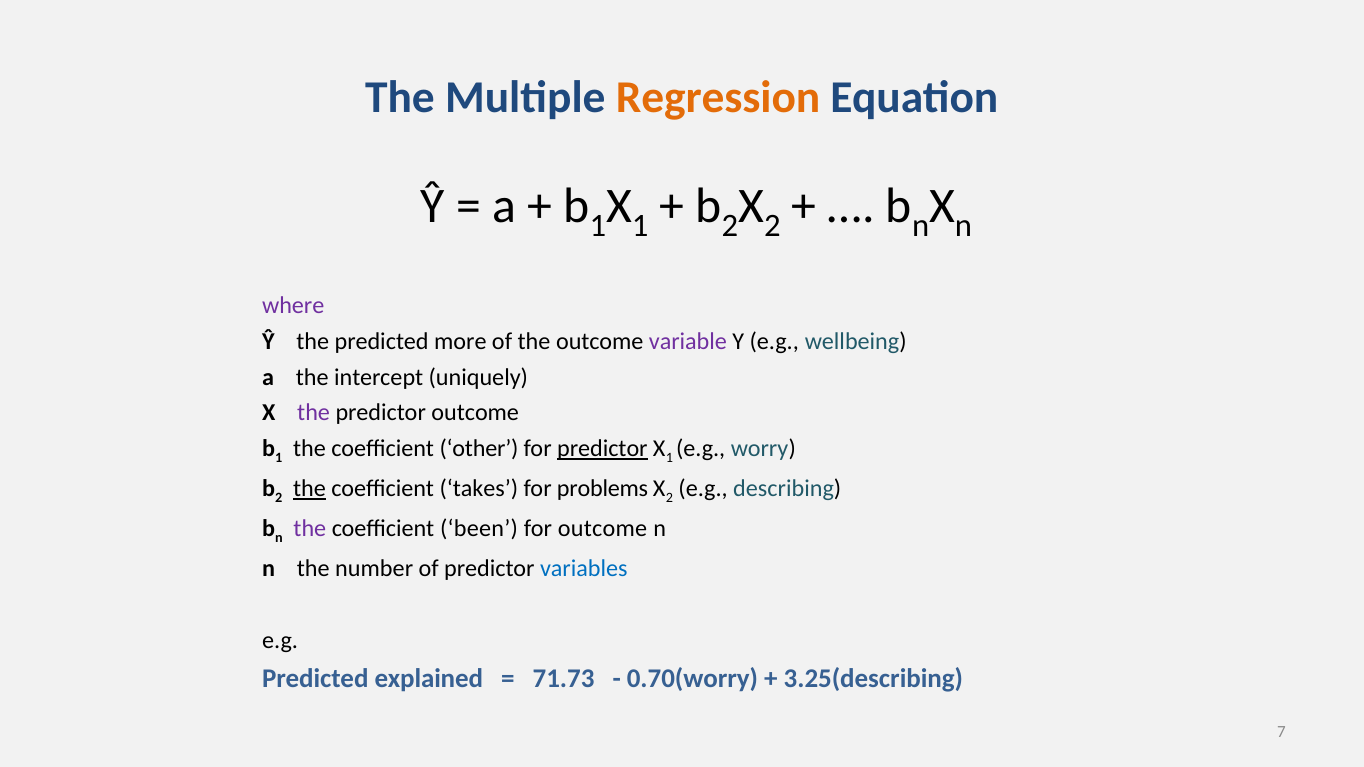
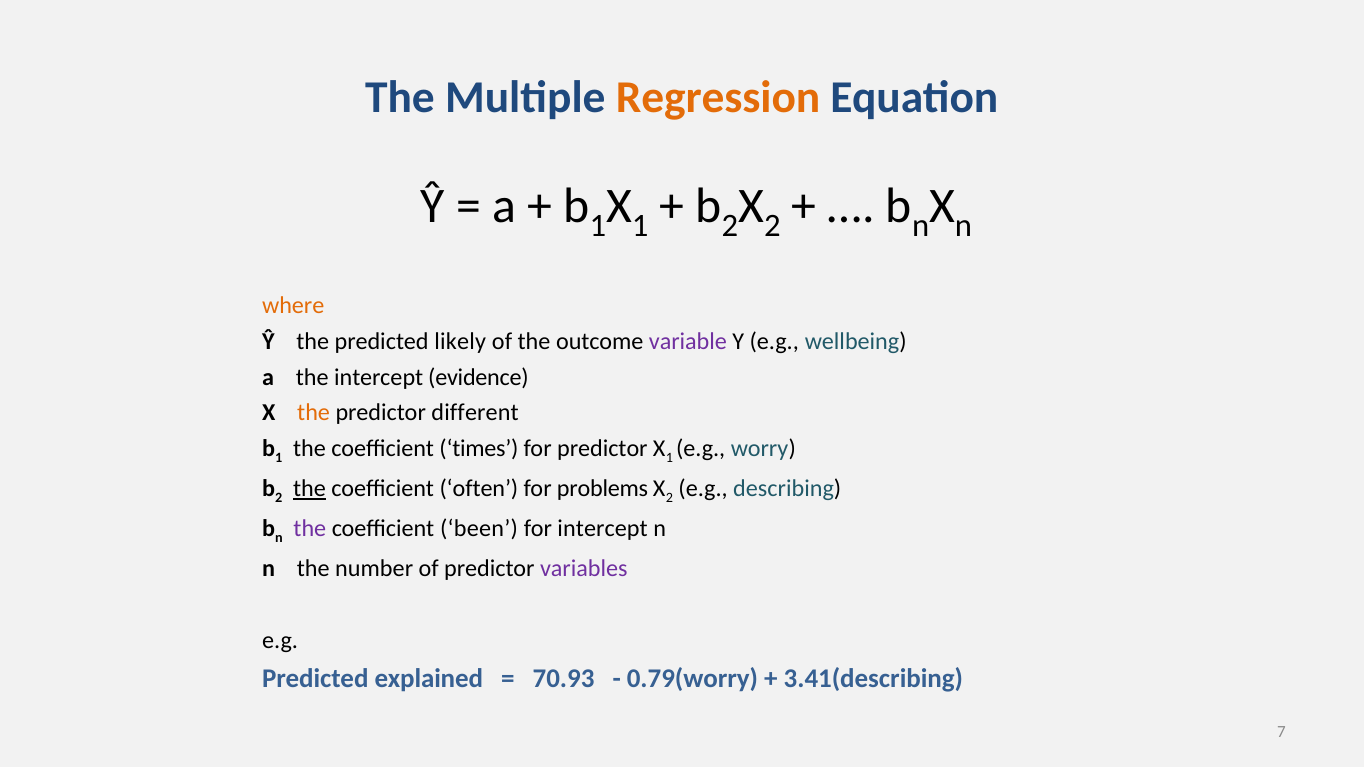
where colour: purple -> orange
more: more -> likely
uniquely: uniquely -> evidence
the at (314, 413) colour: purple -> orange
predictor outcome: outcome -> different
other: other -> times
predictor at (602, 449) underline: present -> none
takes: takes -> often
for outcome: outcome -> intercept
variables colour: blue -> purple
71.73: 71.73 -> 70.93
0.70(worry: 0.70(worry -> 0.79(worry
3.25(describing: 3.25(describing -> 3.41(describing
